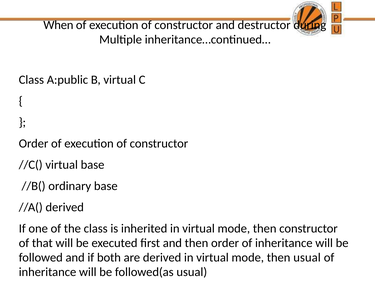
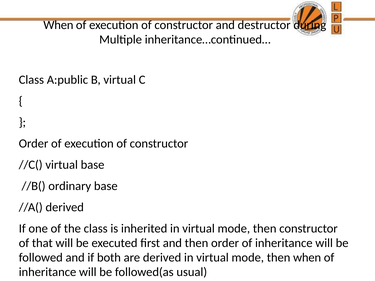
then usual: usual -> when
